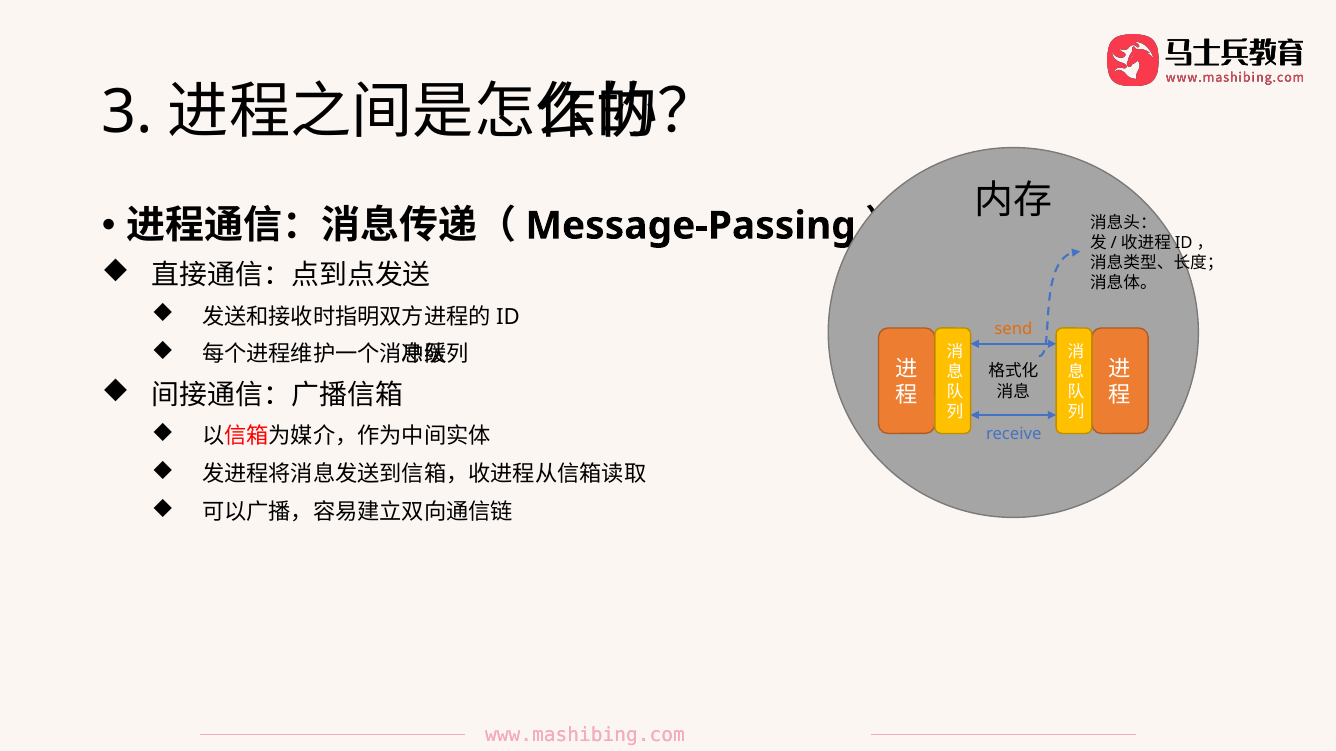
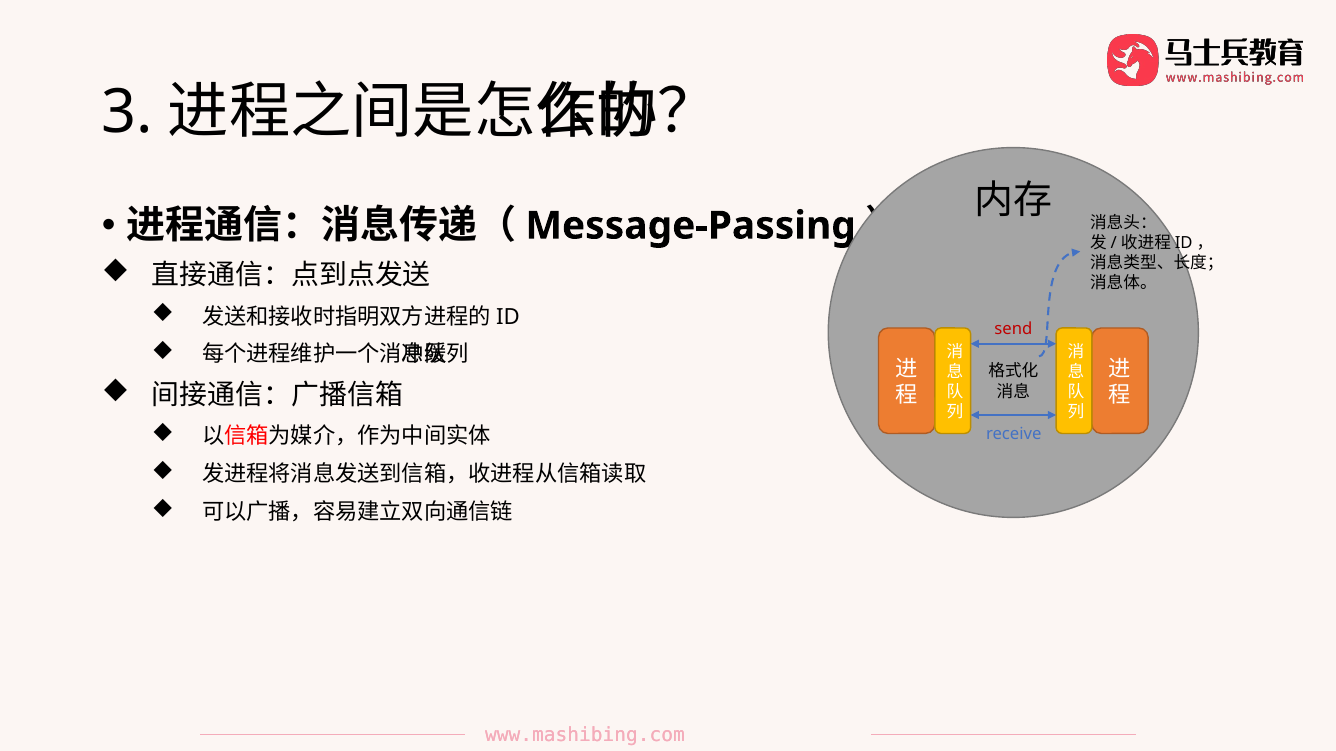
send colour: orange -> red
